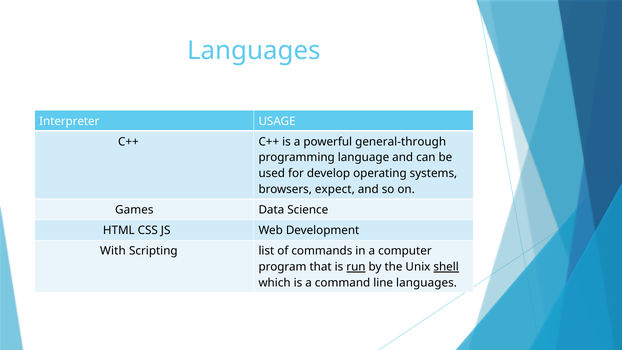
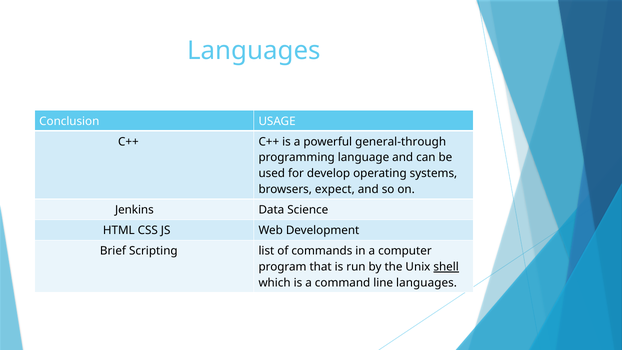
Interpreter: Interpreter -> Conclusion
Games: Games -> Jenkins
With: With -> Brief
run underline: present -> none
